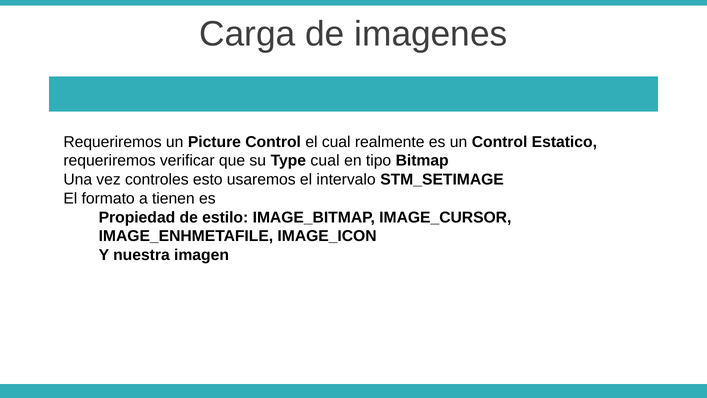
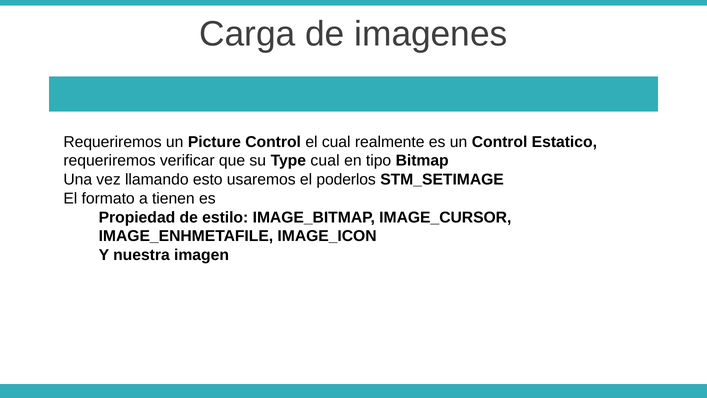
controles: controles -> llamando
intervalo: intervalo -> poderlos
